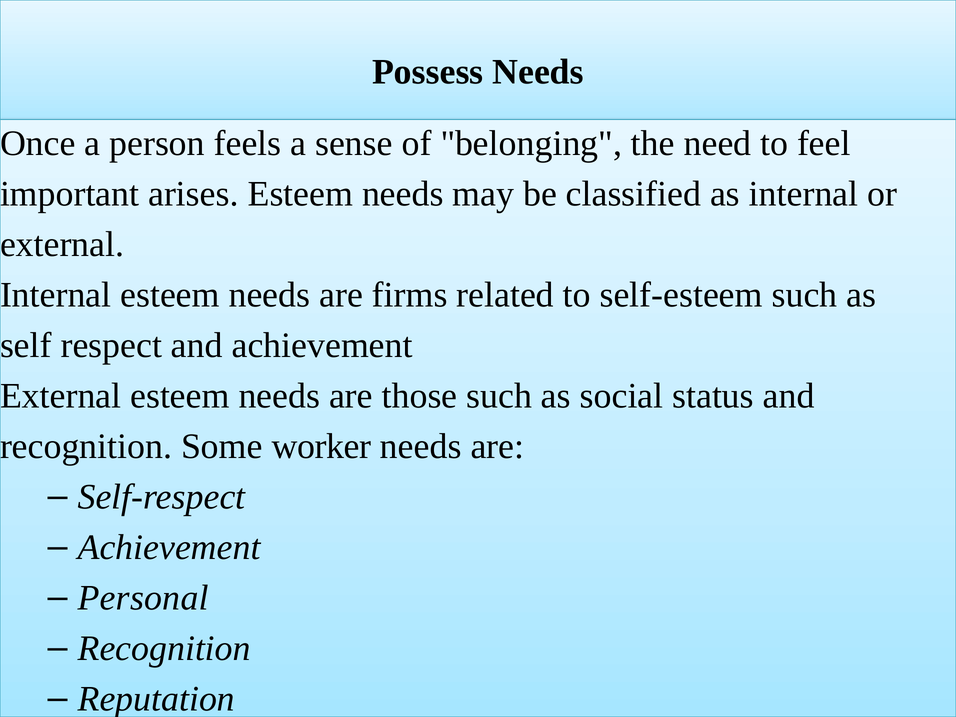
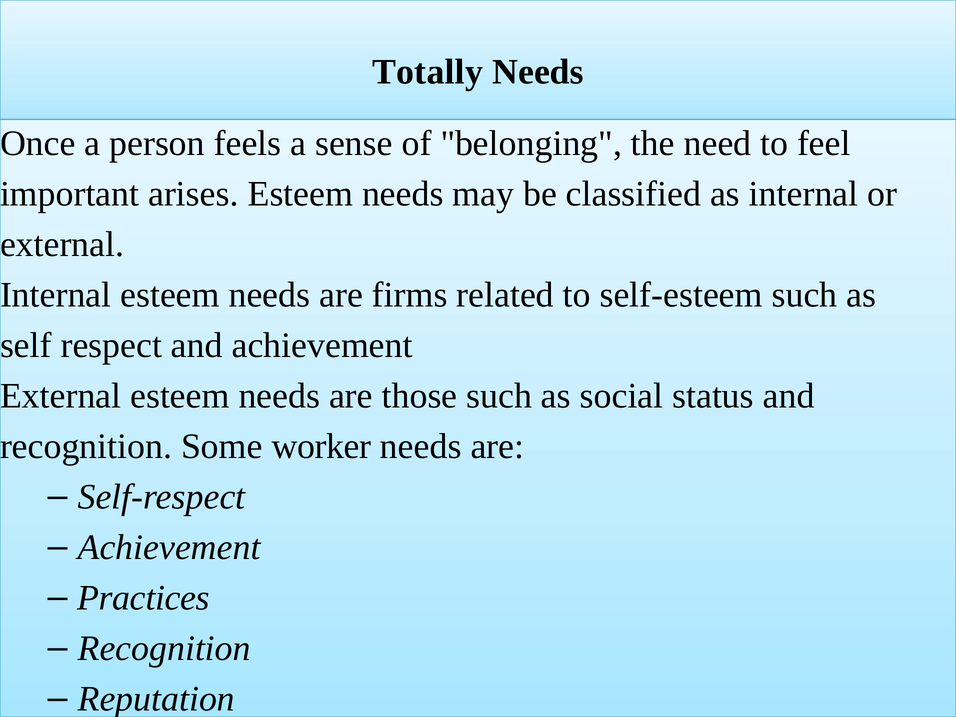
Possess: Possess -> Totally
Personal: Personal -> Practices
